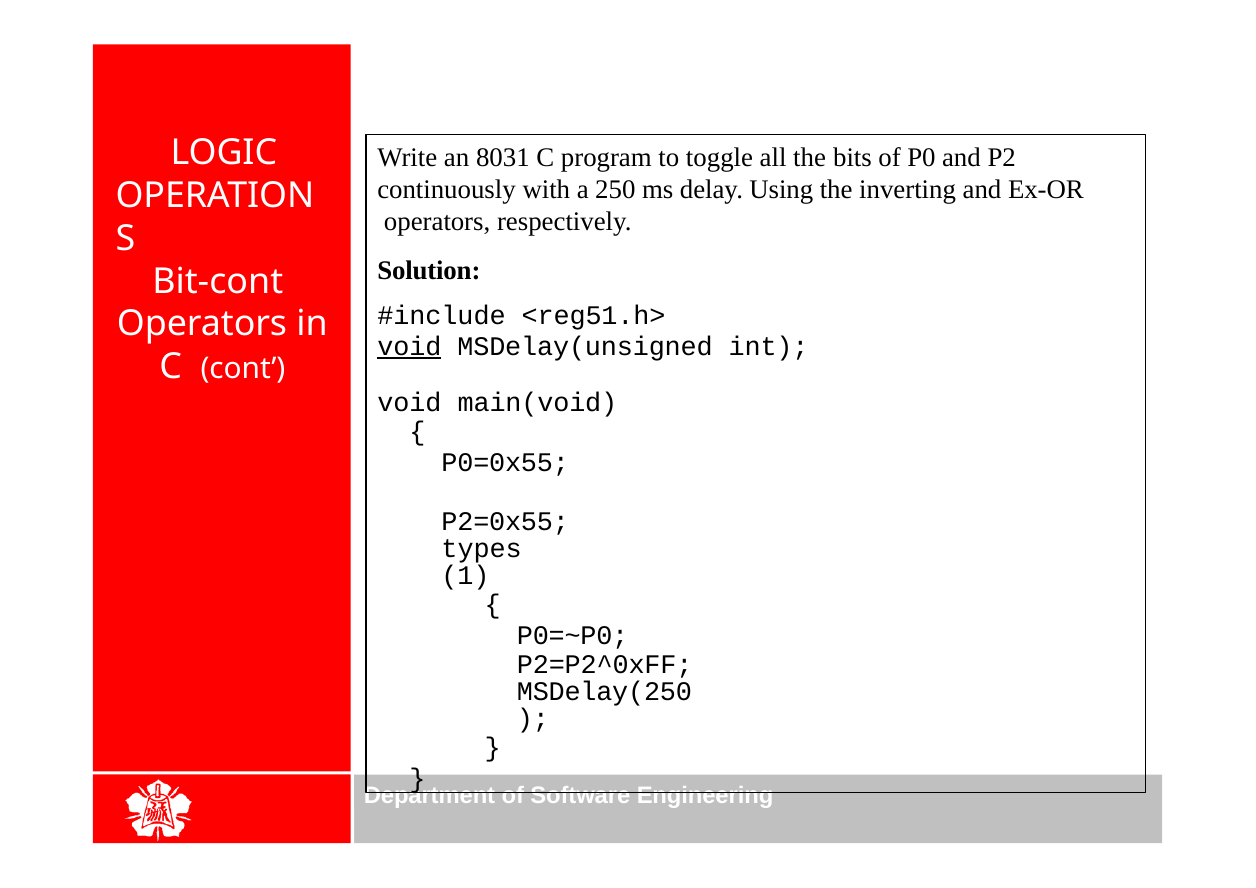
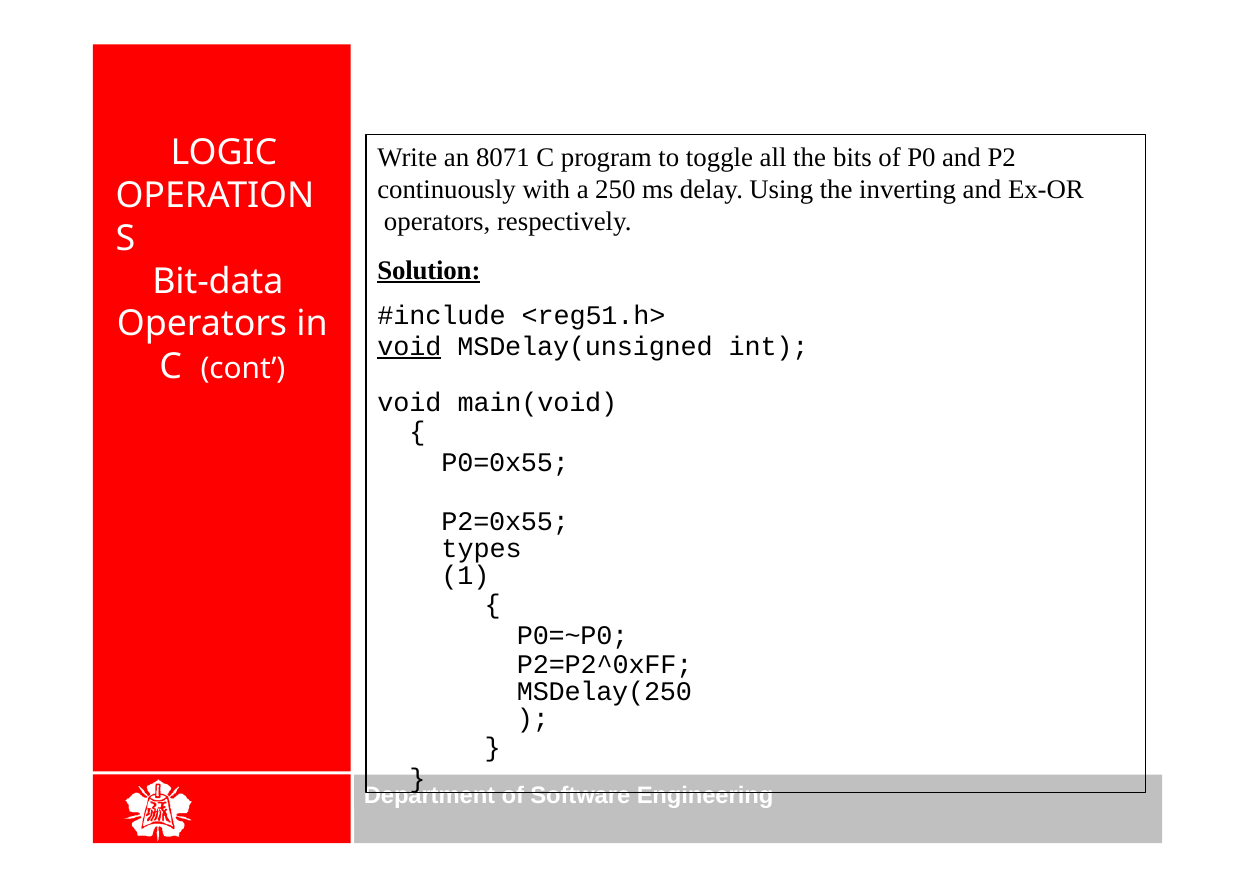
8031: 8031 -> 8071
Solution underline: none -> present
Bit-cont: Bit-cont -> Bit-data
